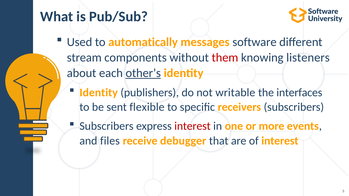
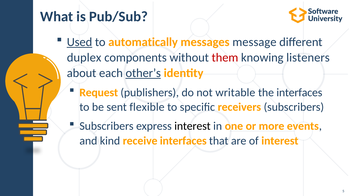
Used underline: none -> present
software: software -> message
stream: stream -> duplex
Identity at (99, 93): Identity -> Request
interest at (192, 126) colour: red -> black
files: files -> kind
receive debugger: debugger -> interfaces
